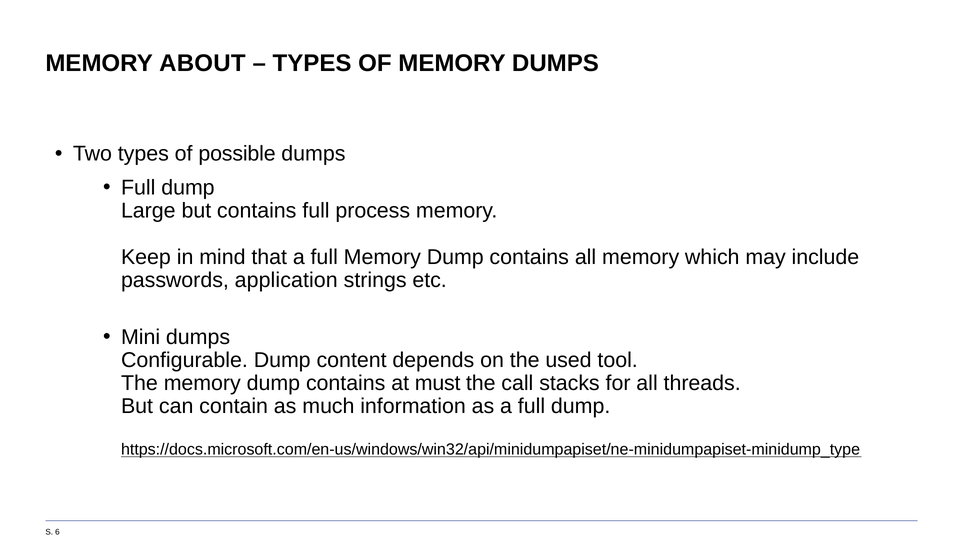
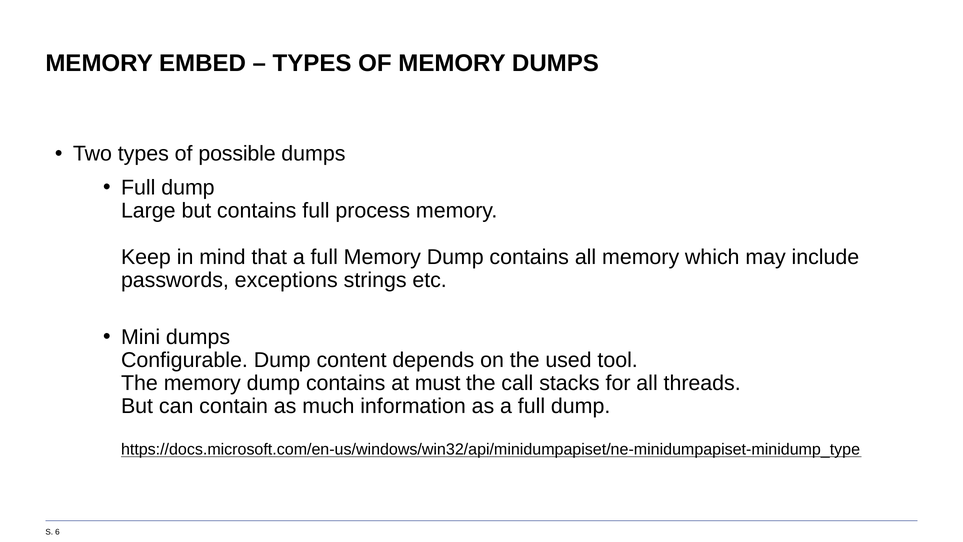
ABOUT: ABOUT -> EMBED
application: application -> exceptions
